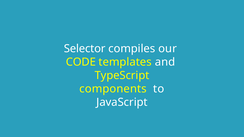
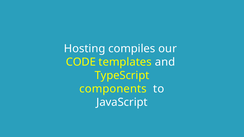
Selector: Selector -> Hosting
